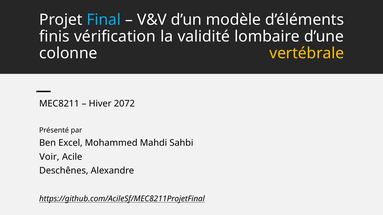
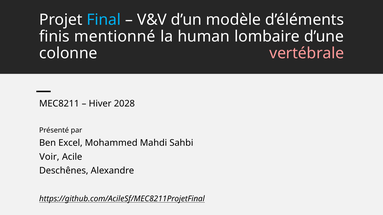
vérification: vérification -> mentionné
validité: validité -> human
vertébrale colour: yellow -> pink
2072: 2072 -> 2028
